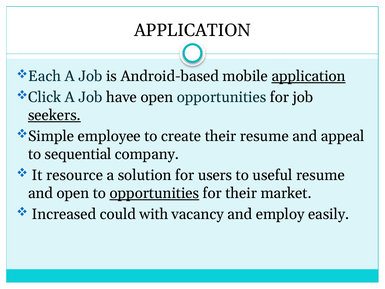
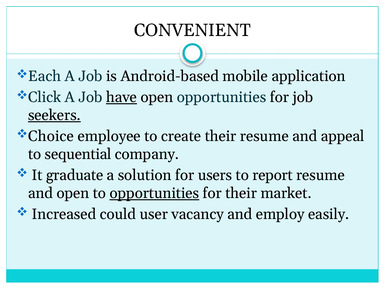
APPLICATION at (192, 30): APPLICATION -> CONVENIENT
application at (309, 76) underline: present -> none
have underline: none -> present
Simple: Simple -> Choice
resource: resource -> graduate
useful: useful -> report
with: with -> user
